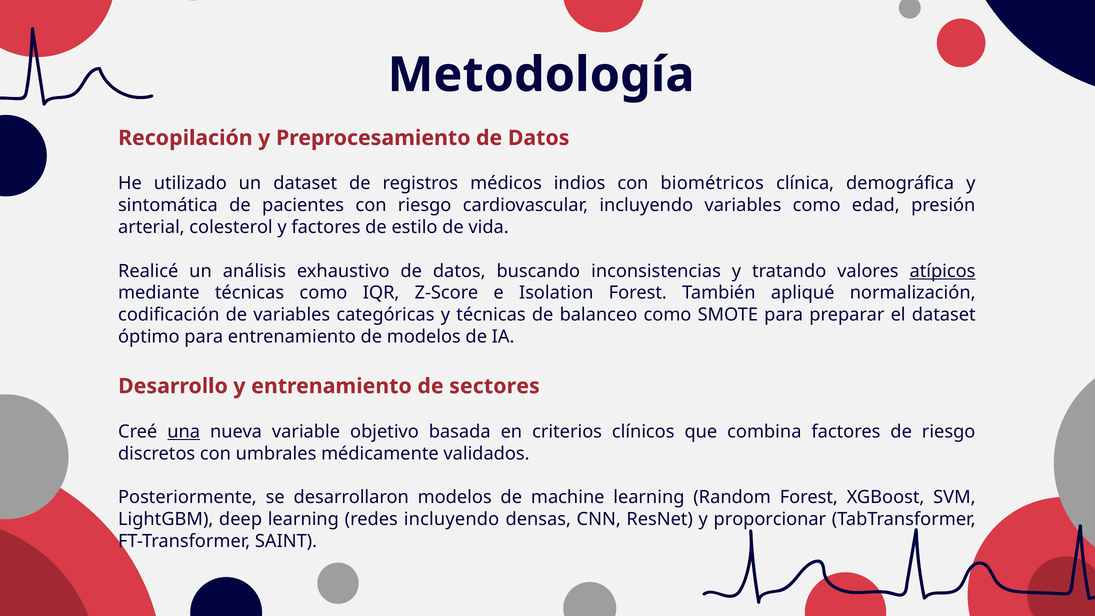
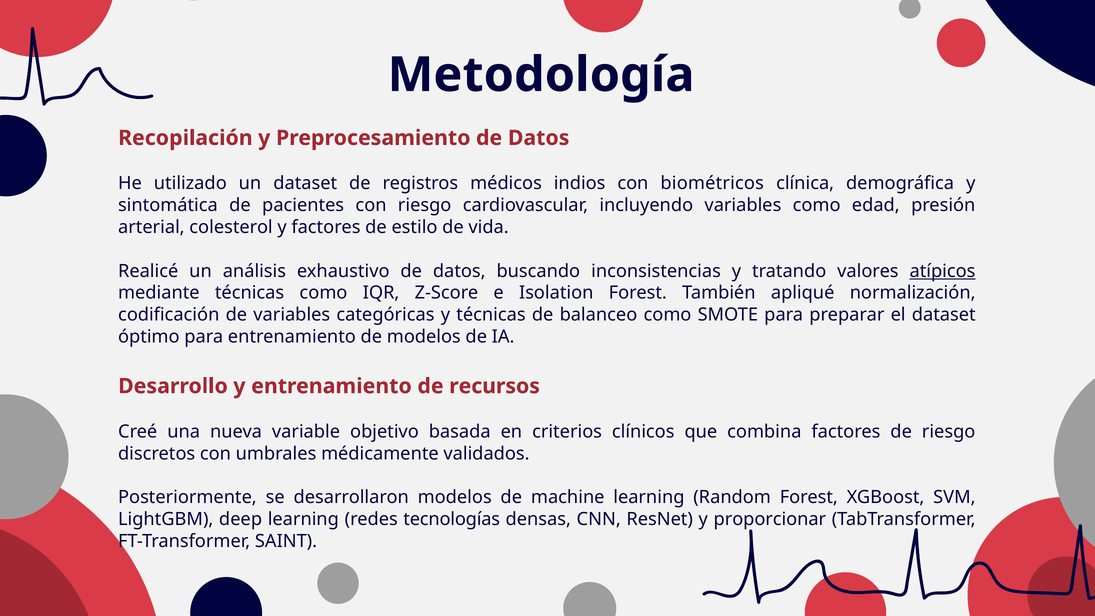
sectores: sectores -> recursos
una underline: present -> none
redes incluyendo: incluyendo -> tecnologías
